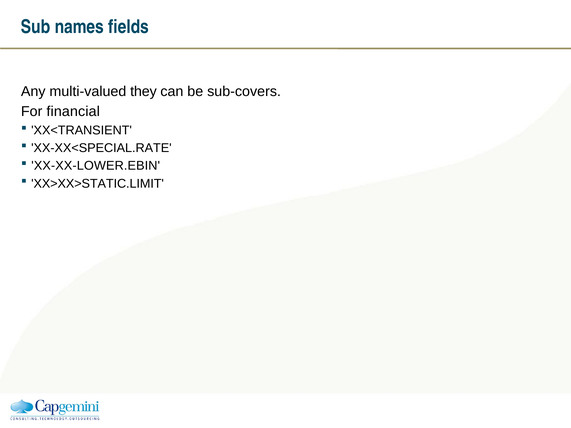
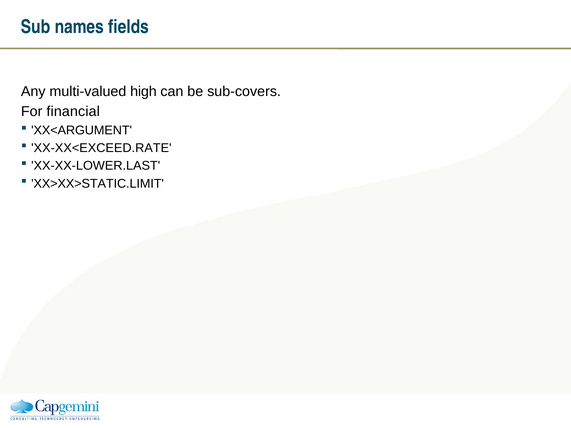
they: they -> high
XX<TRANSIENT: XX<TRANSIENT -> XX<ARGUMENT
XX-XX<SPECIAL.RATE: XX-XX<SPECIAL.RATE -> XX-XX<EXCEED.RATE
XX-XX-LOWER.EBIN: XX-XX-LOWER.EBIN -> XX-XX-LOWER.LAST
